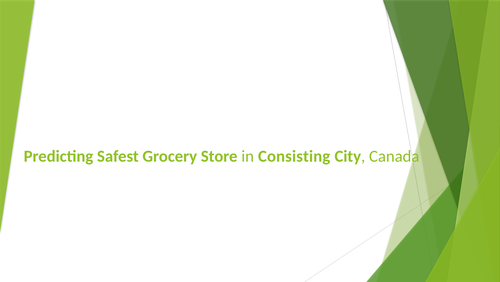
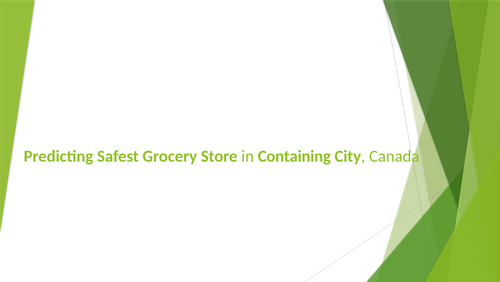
Consisting: Consisting -> Containing
